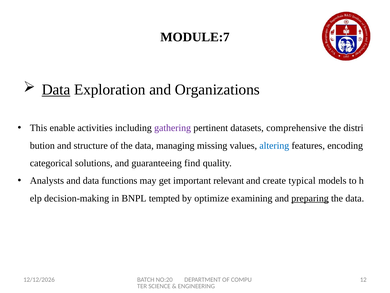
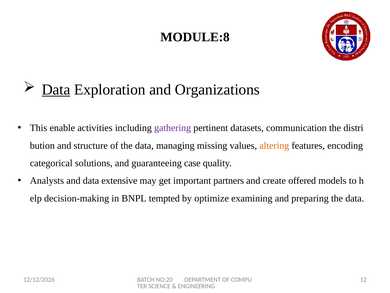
MODULE:7: MODULE:7 -> MODULE:8
comprehensive: comprehensive -> communication
altering colour: blue -> orange
find: find -> case
functions: functions -> extensive
relevant: relevant -> partners
typical: typical -> offered
preparing underline: present -> none
